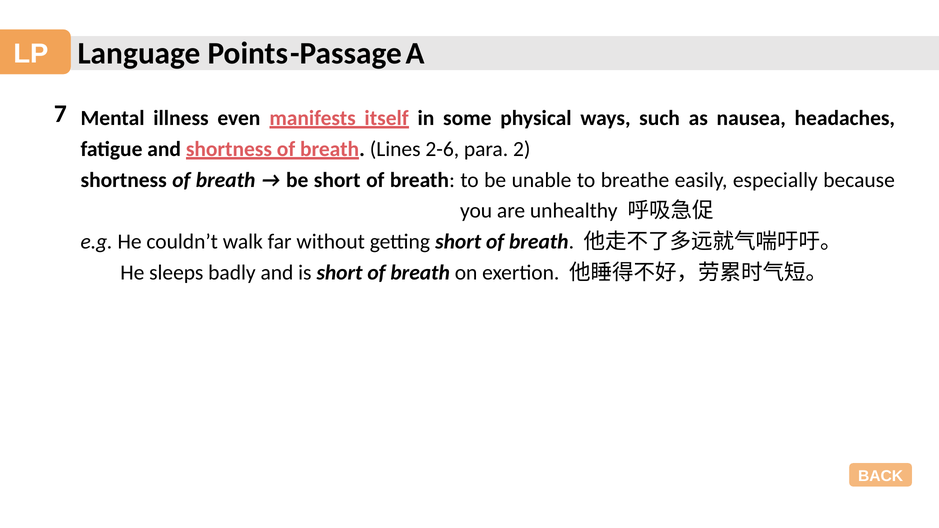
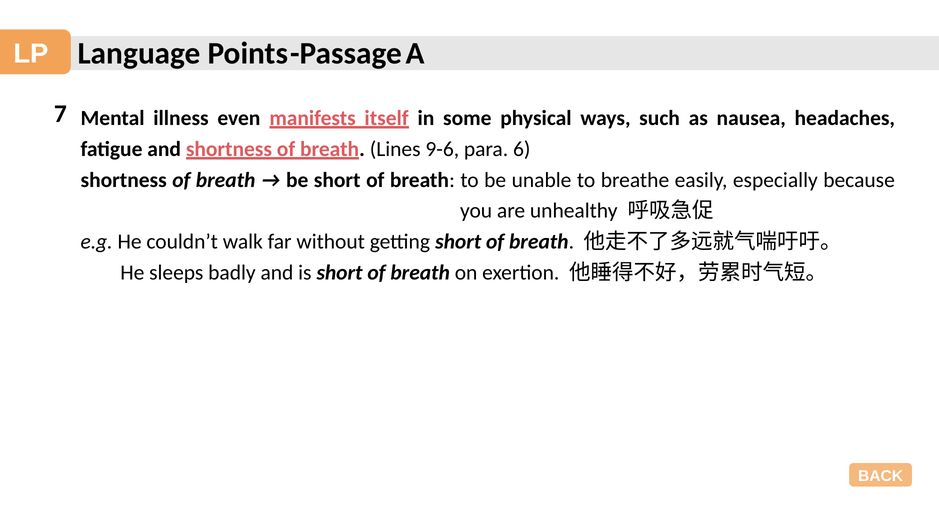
2-6: 2-6 -> 9-6
2: 2 -> 6
